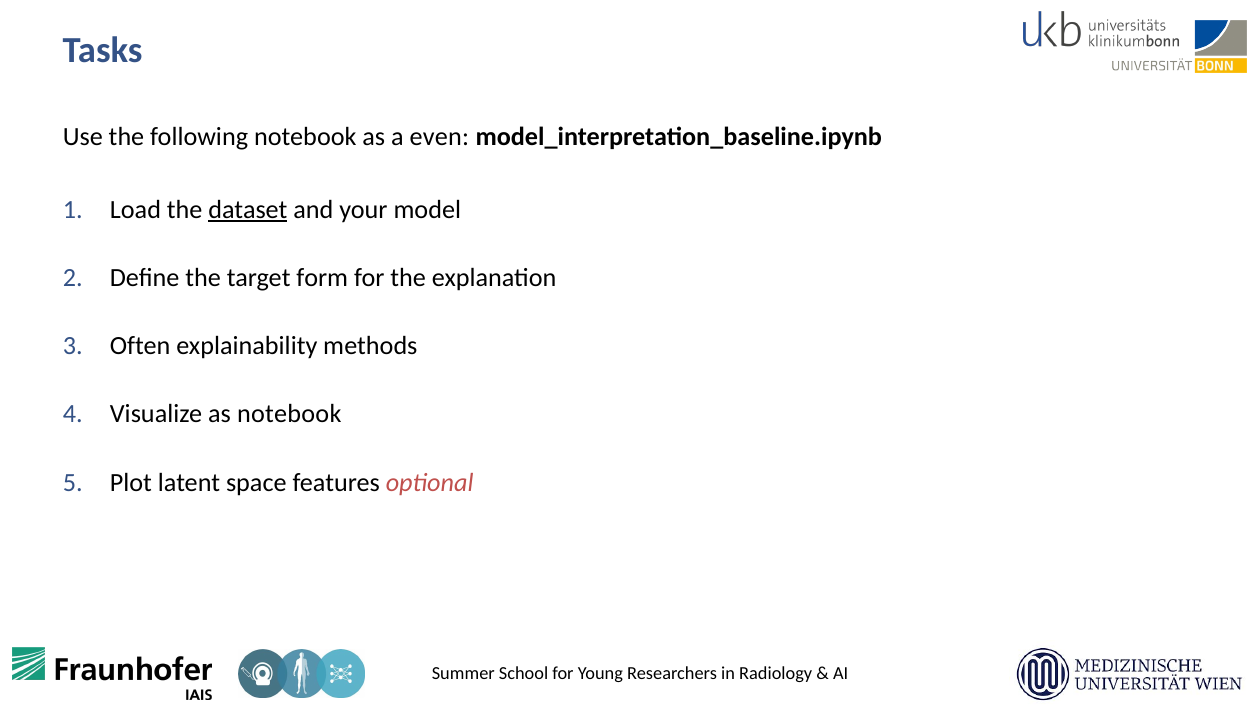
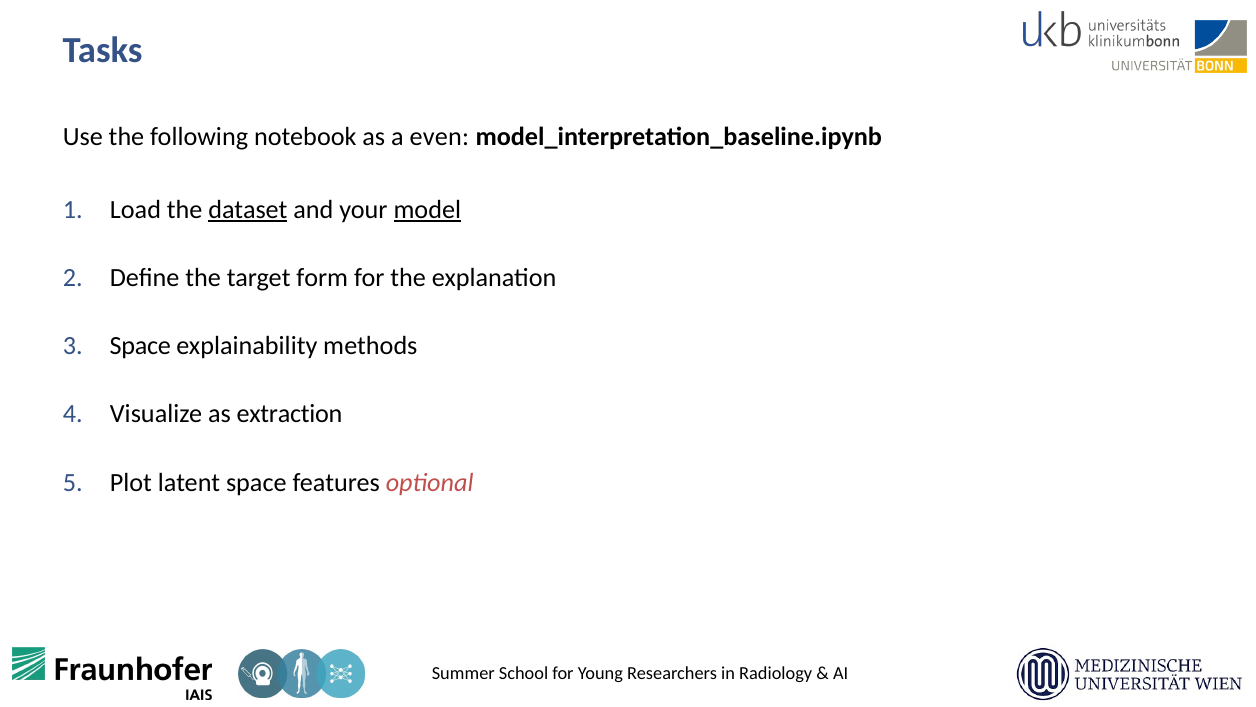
model underline: none -> present
Often at (140, 346): Often -> Space
as notebook: notebook -> extraction
